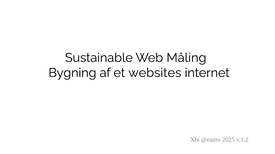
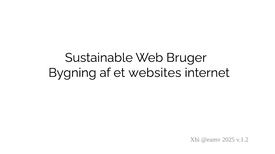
Måling: Måling -> Bruger
